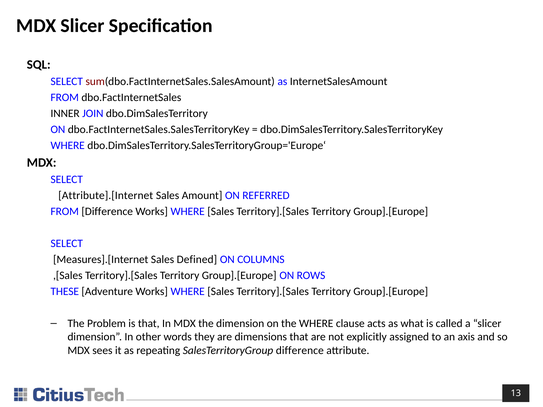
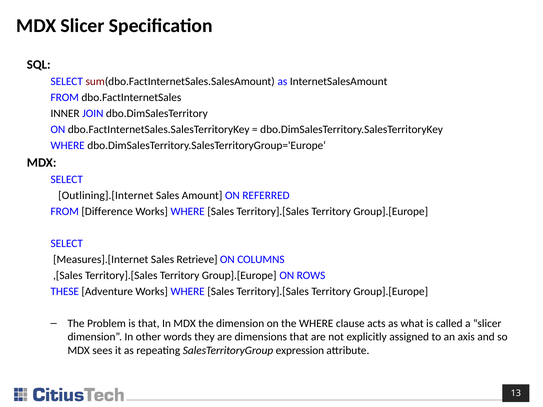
Attribute].[Internet: Attribute].[Internet -> Outlining].[Internet
Defined: Defined -> Retrieve
SalesTerritoryGroup difference: difference -> expression
